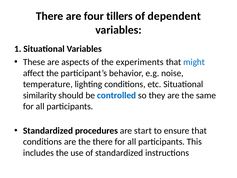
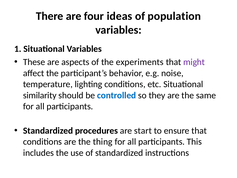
tillers: tillers -> ideas
dependent: dependent -> population
might colour: blue -> purple
the there: there -> thing
